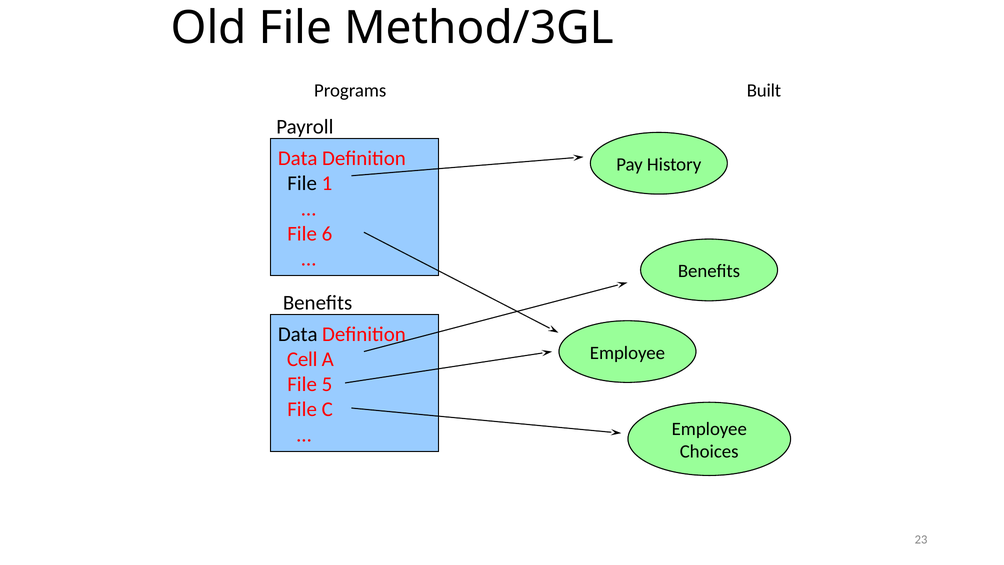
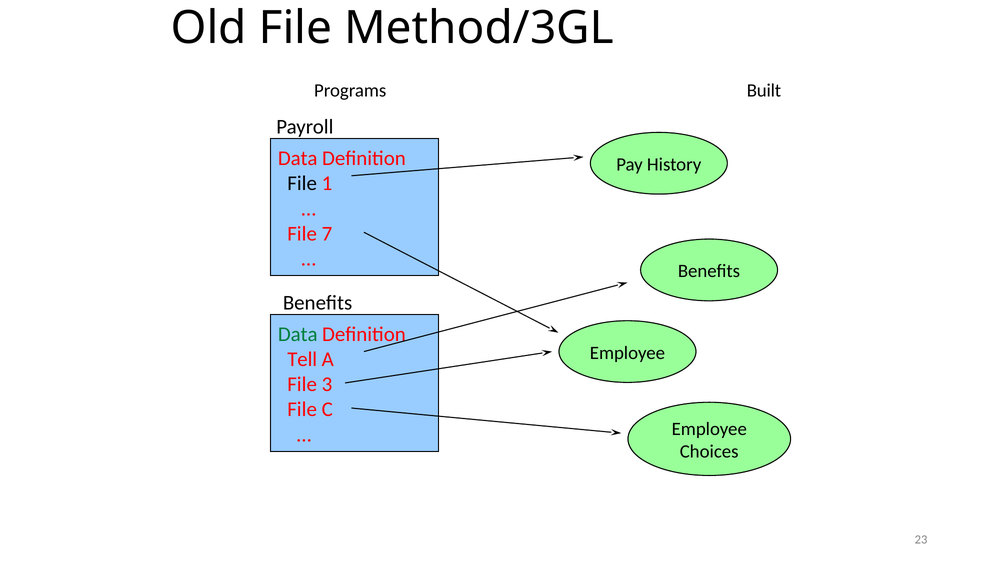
6: 6 -> 7
Data at (298, 334) colour: black -> green
Cell: Cell -> Tell
5: 5 -> 3
